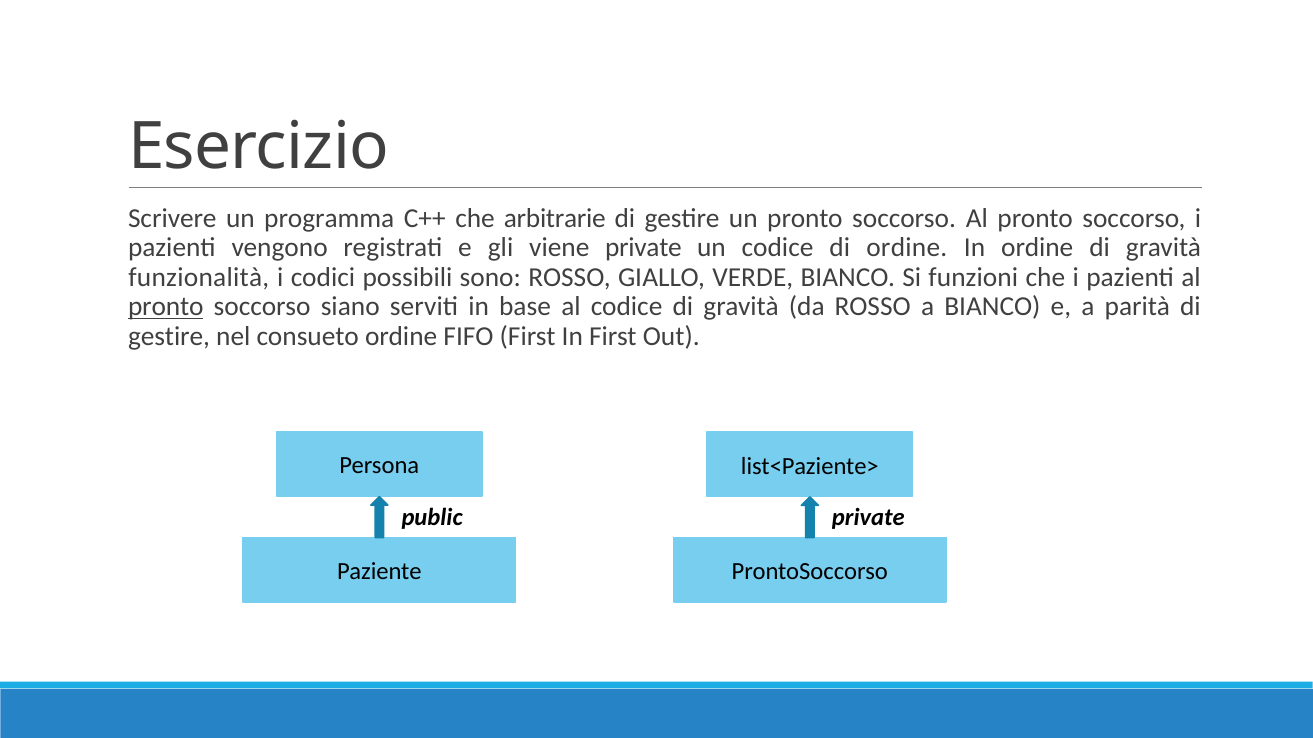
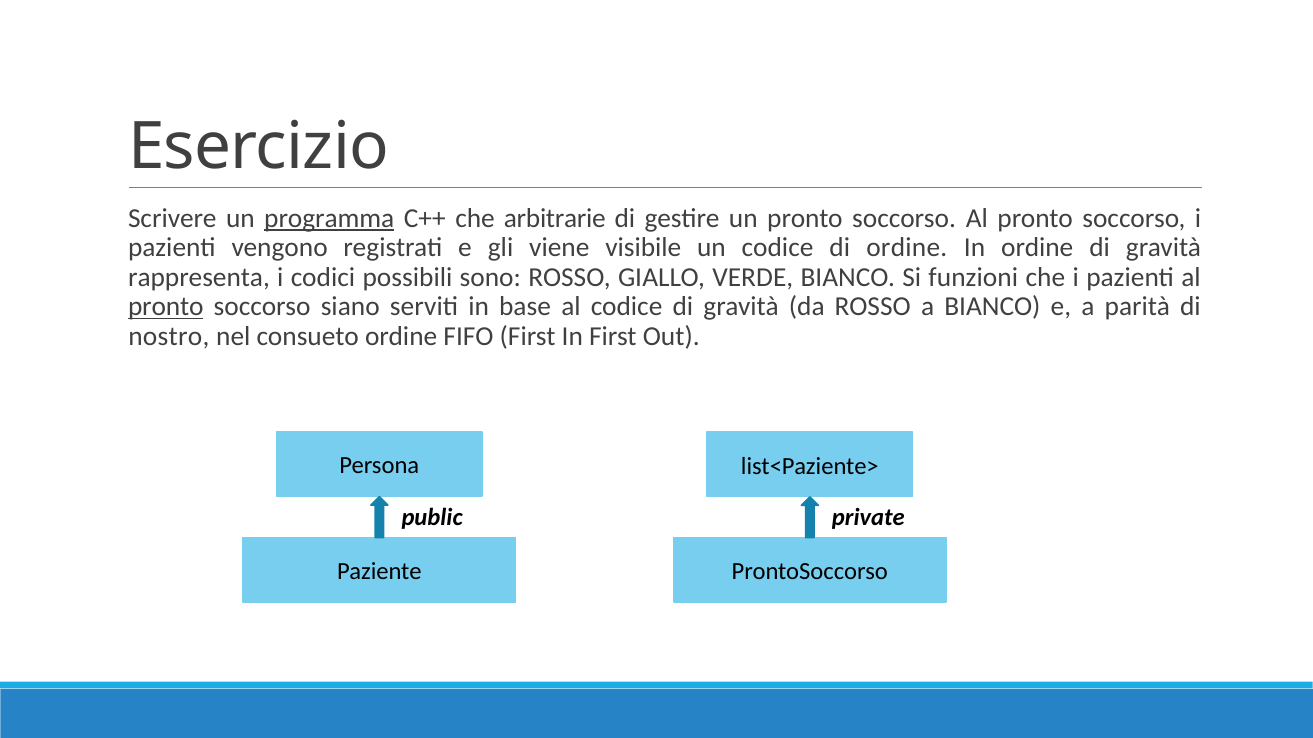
programma underline: none -> present
viene private: private -> visibile
funzionalità: funzionalità -> rappresenta
gestire at (169, 336): gestire -> nostro
